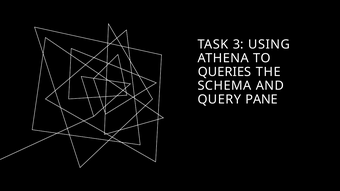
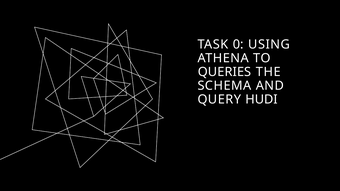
3: 3 -> 0
PANE: PANE -> HUDI
